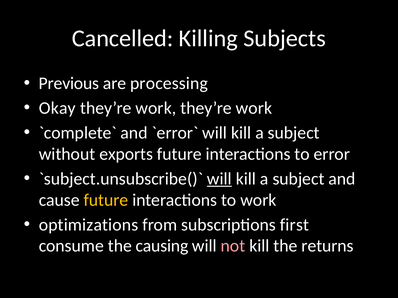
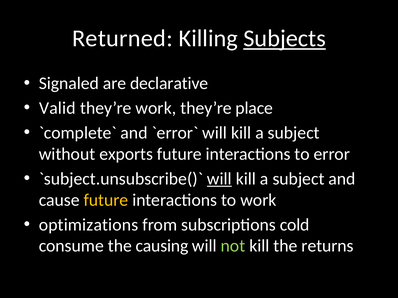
Cancelled: Cancelled -> Returned
Subjects underline: none -> present
Previous: Previous -> Signaled
processing: processing -> declarative
Okay: Okay -> Valid
work at (254, 108): work -> place
first: first -> cold
not colour: pink -> light green
